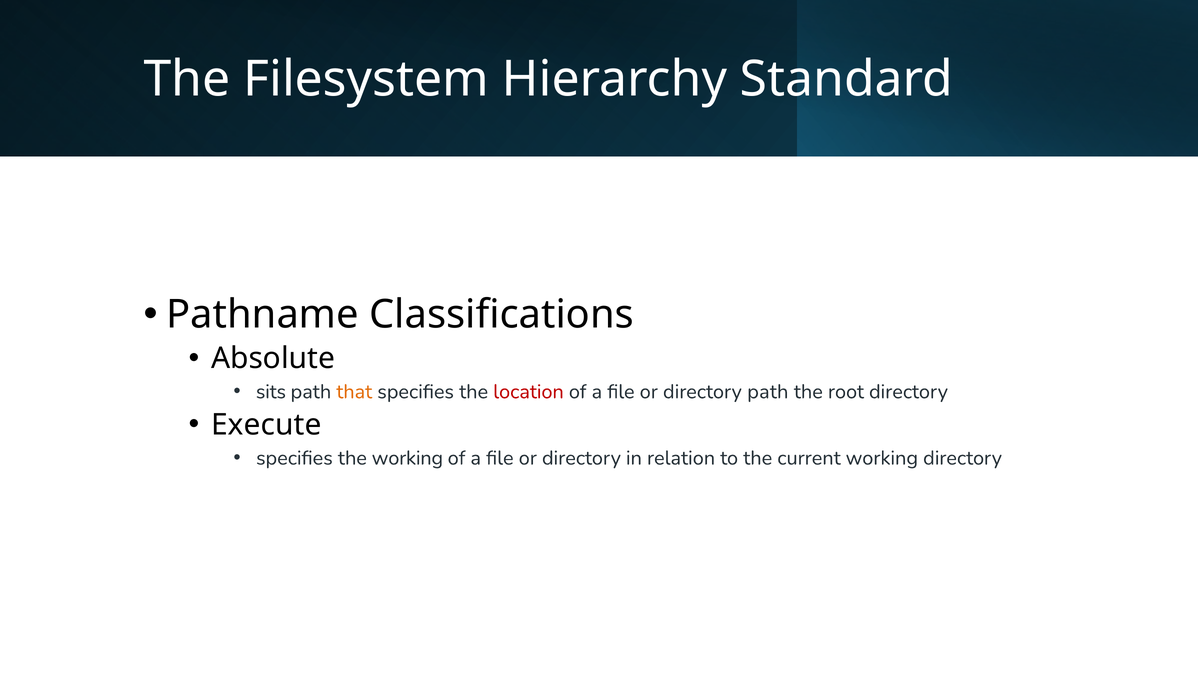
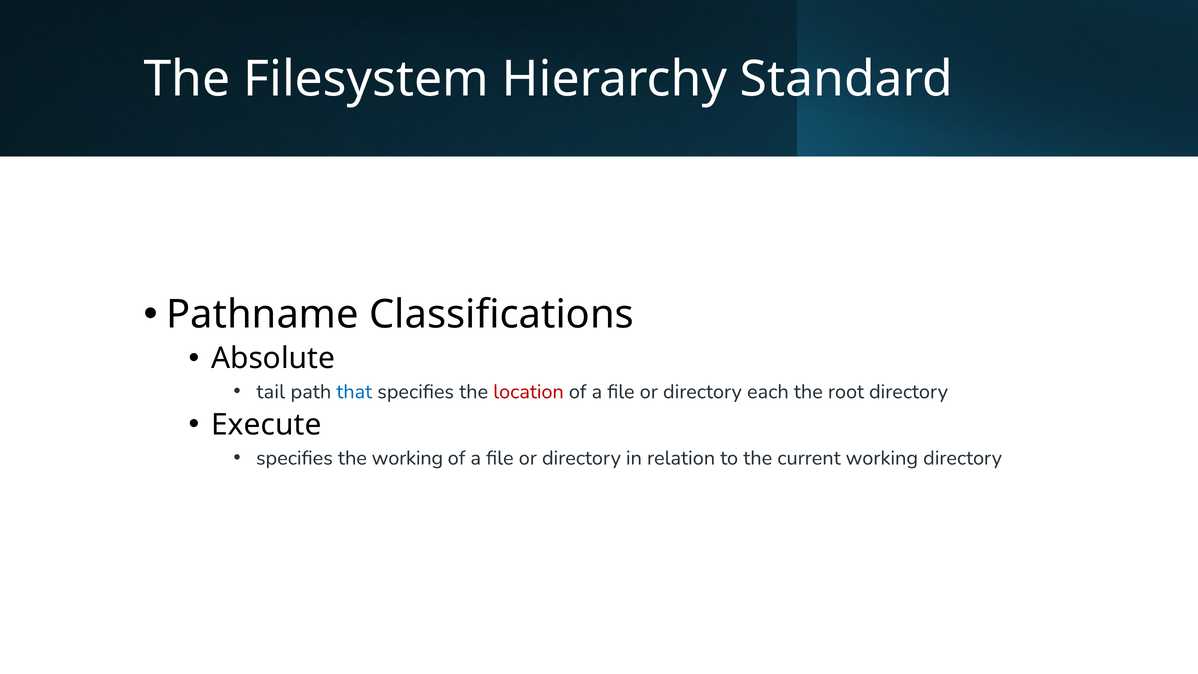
sits: sits -> tail
that colour: orange -> blue
directory path: path -> each
